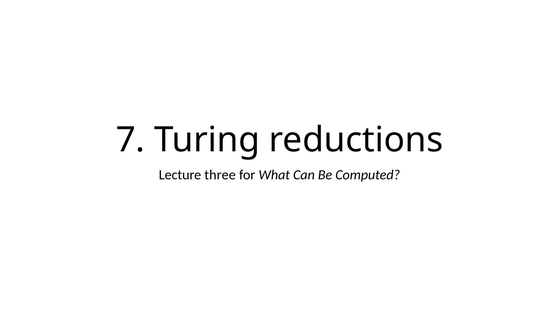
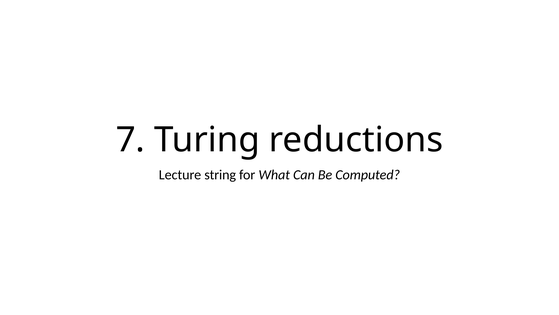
three: three -> string
